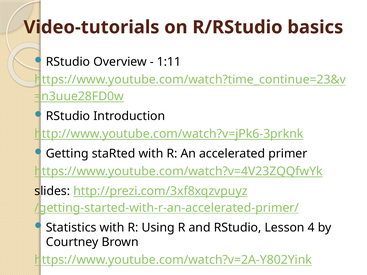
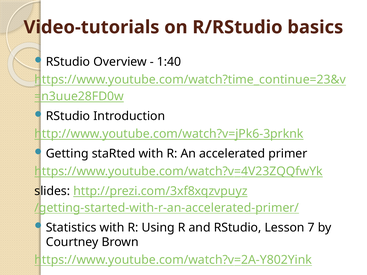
1:11: 1:11 -> 1:40
4: 4 -> 7
